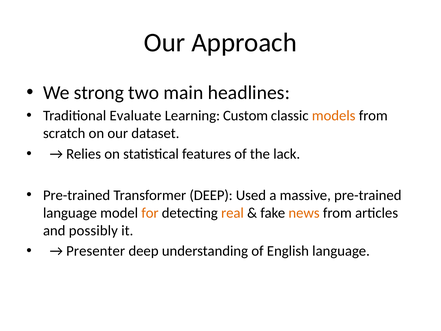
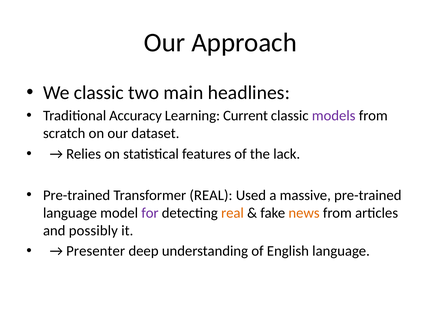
We strong: strong -> classic
Evaluate: Evaluate -> Accuracy
Custom: Custom -> Current
models colour: orange -> purple
Transformer DEEP: DEEP -> REAL
for colour: orange -> purple
